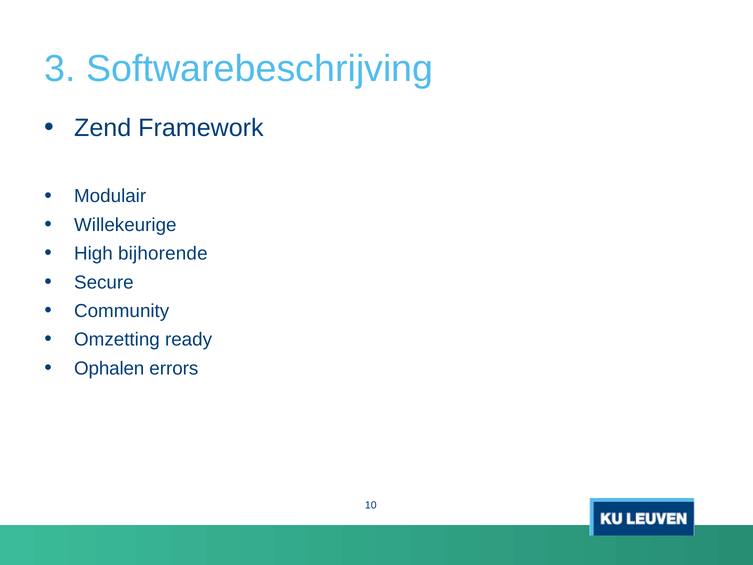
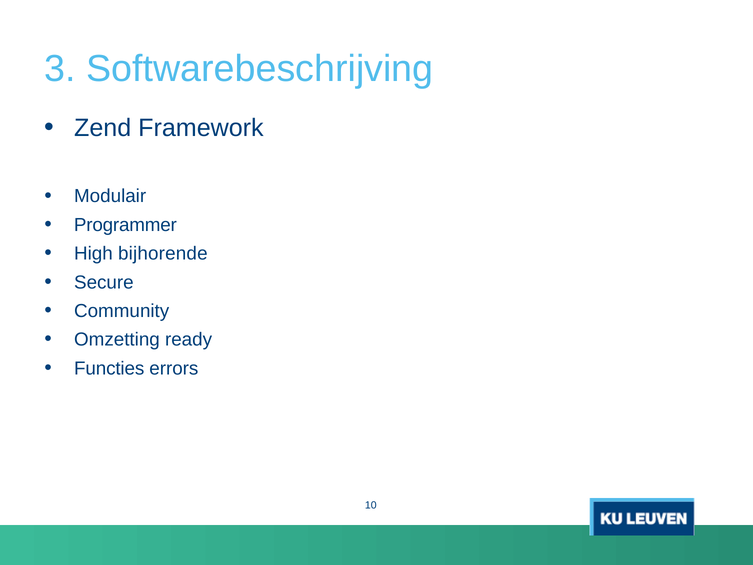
Willekeurige: Willekeurige -> Programmer
Ophalen: Ophalen -> Functies
